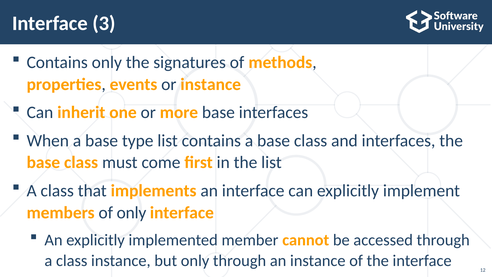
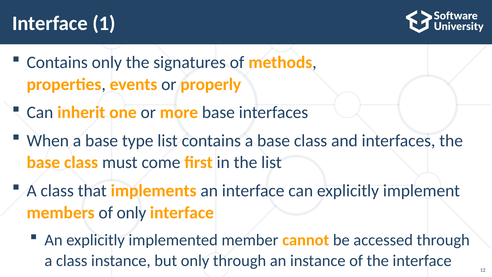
3: 3 -> 1
or instance: instance -> properly
